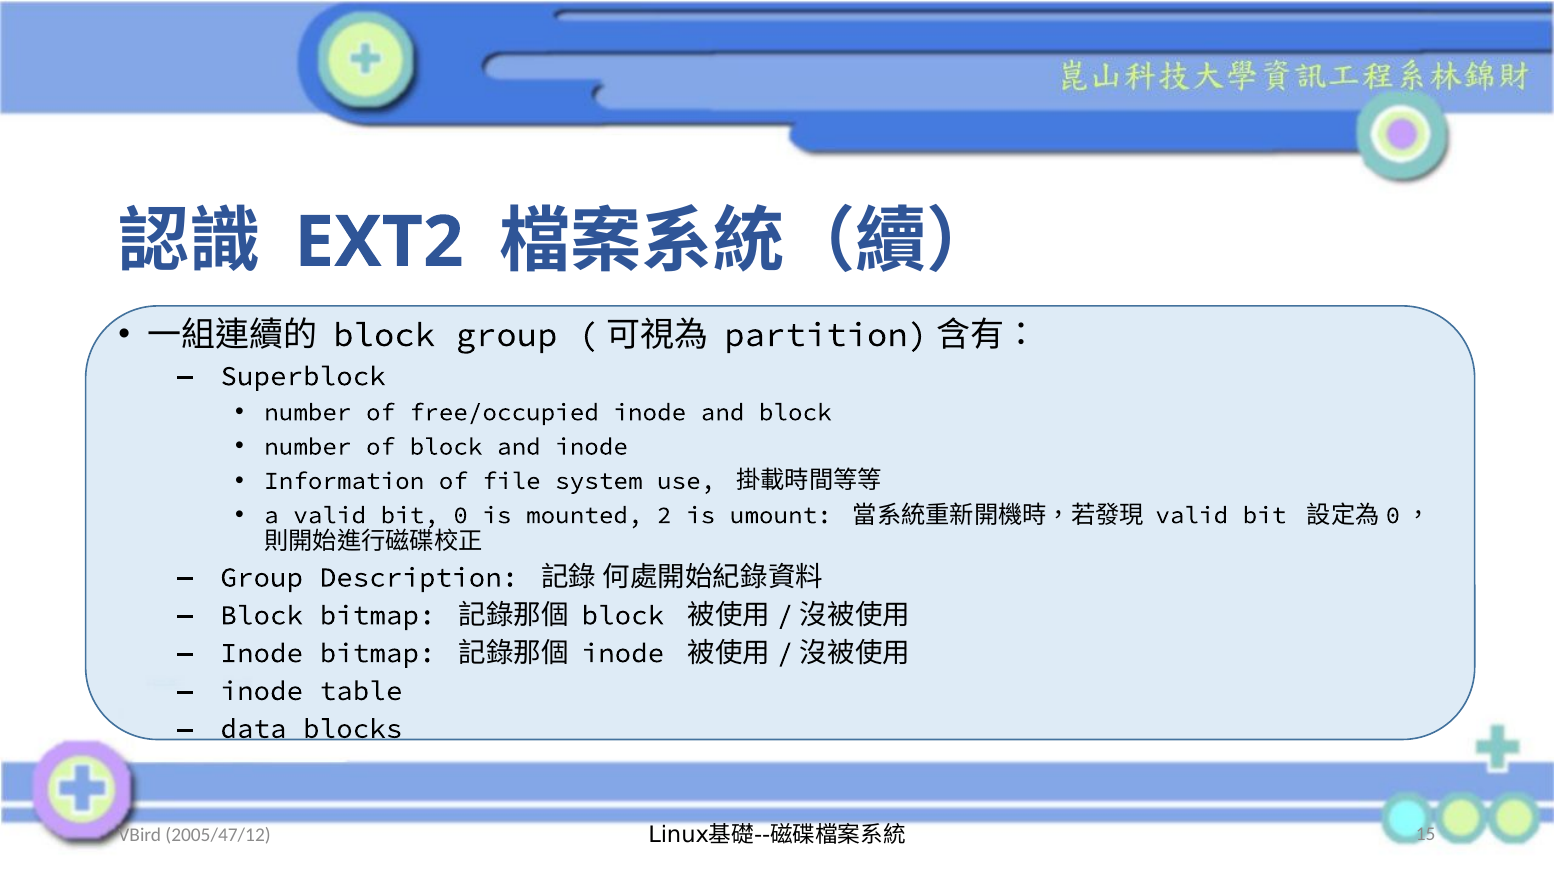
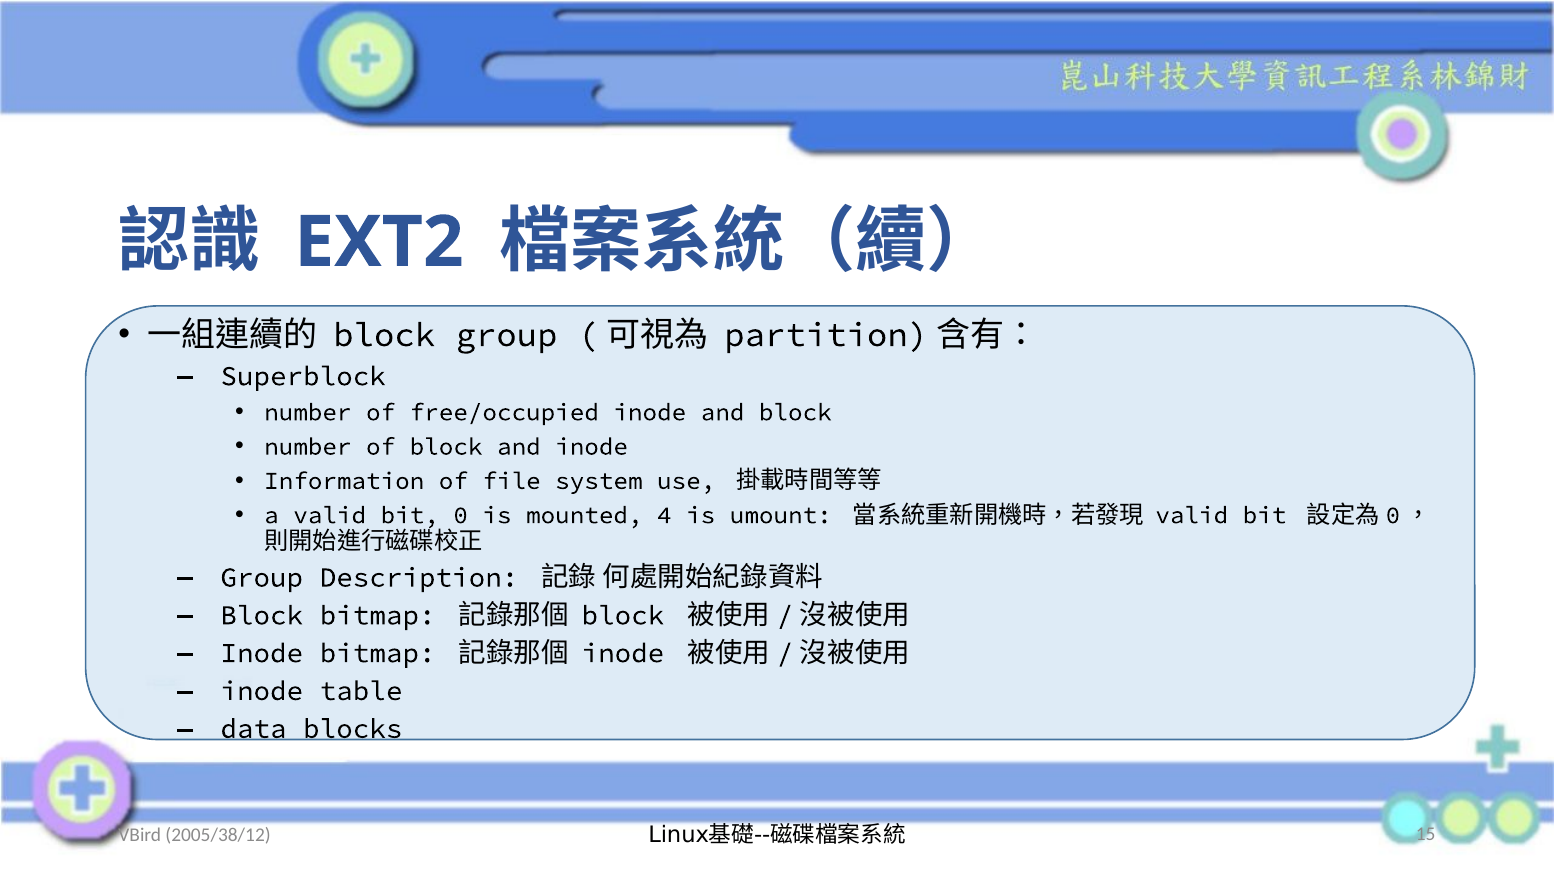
2: 2 -> 4
2005/47/12: 2005/47/12 -> 2005/38/12
